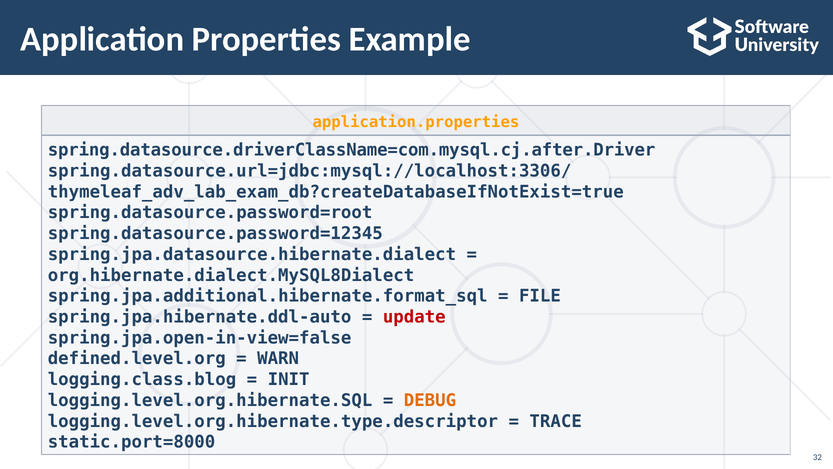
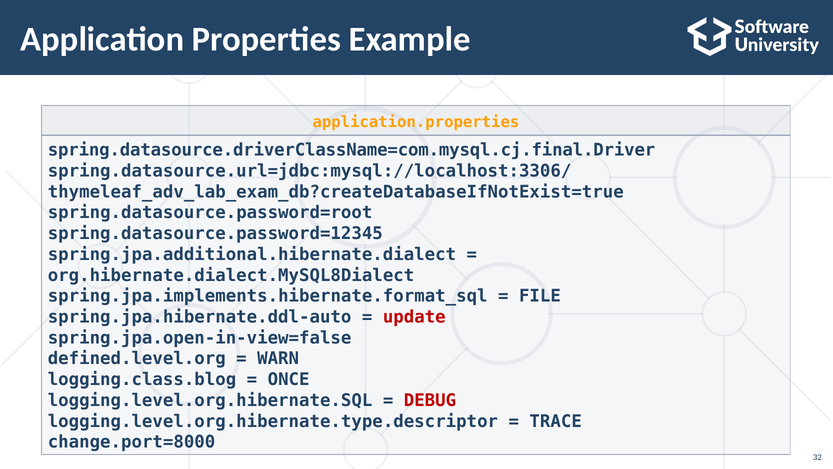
spring.datasource.driverClassName=com.mysql.cj.after.Driver: spring.datasource.driverClassName=com.mysql.cj.after.Driver -> spring.datasource.driverClassName=com.mysql.cj.final.Driver
spring.jpa.datasource.hibernate.dialect: spring.jpa.datasource.hibernate.dialect -> spring.jpa.additional.hibernate.dialect
spring.jpa.additional.hibernate.format_sql: spring.jpa.additional.hibernate.format_sql -> spring.jpa.implements.hibernate.format_sql
INIT: INIT -> ONCE
DEBUG colour: orange -> red
static.port=8000: static.port=8000 -> change.port=8000
